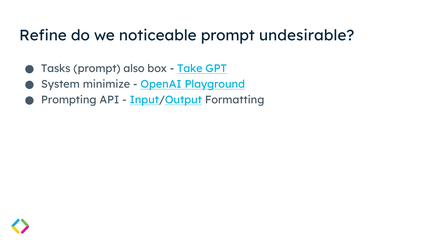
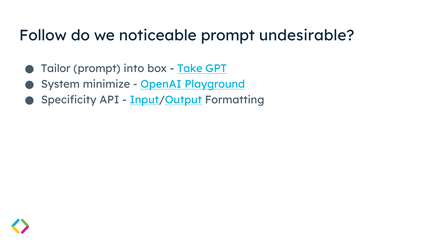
Refine: Refine -> Follow
Tasks: Tasks -> Tailor
also: also -> into
Prompting: Prompting -> Specificity
